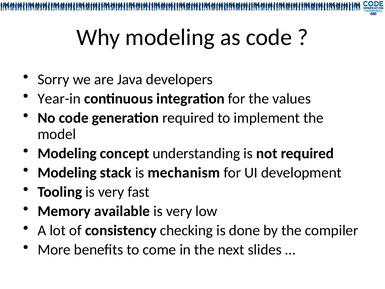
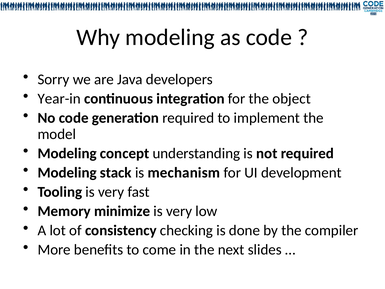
values: values -> object
available: available -> minimize
